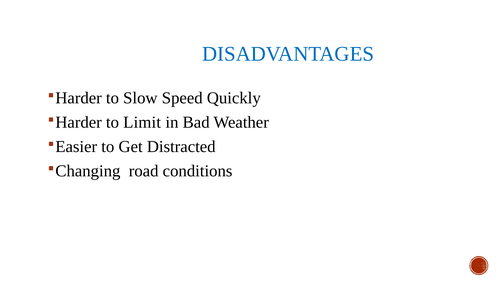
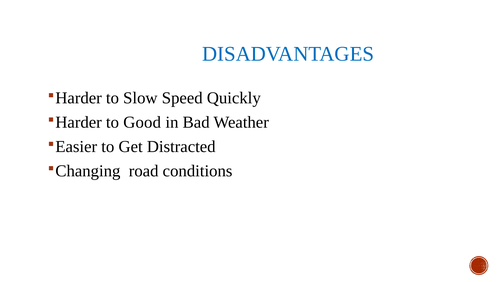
Limit: Limit -> Good
